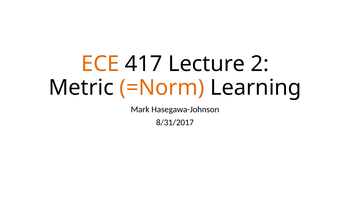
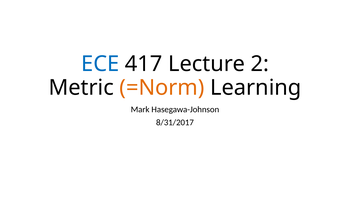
ECE colour: orange -> blue
